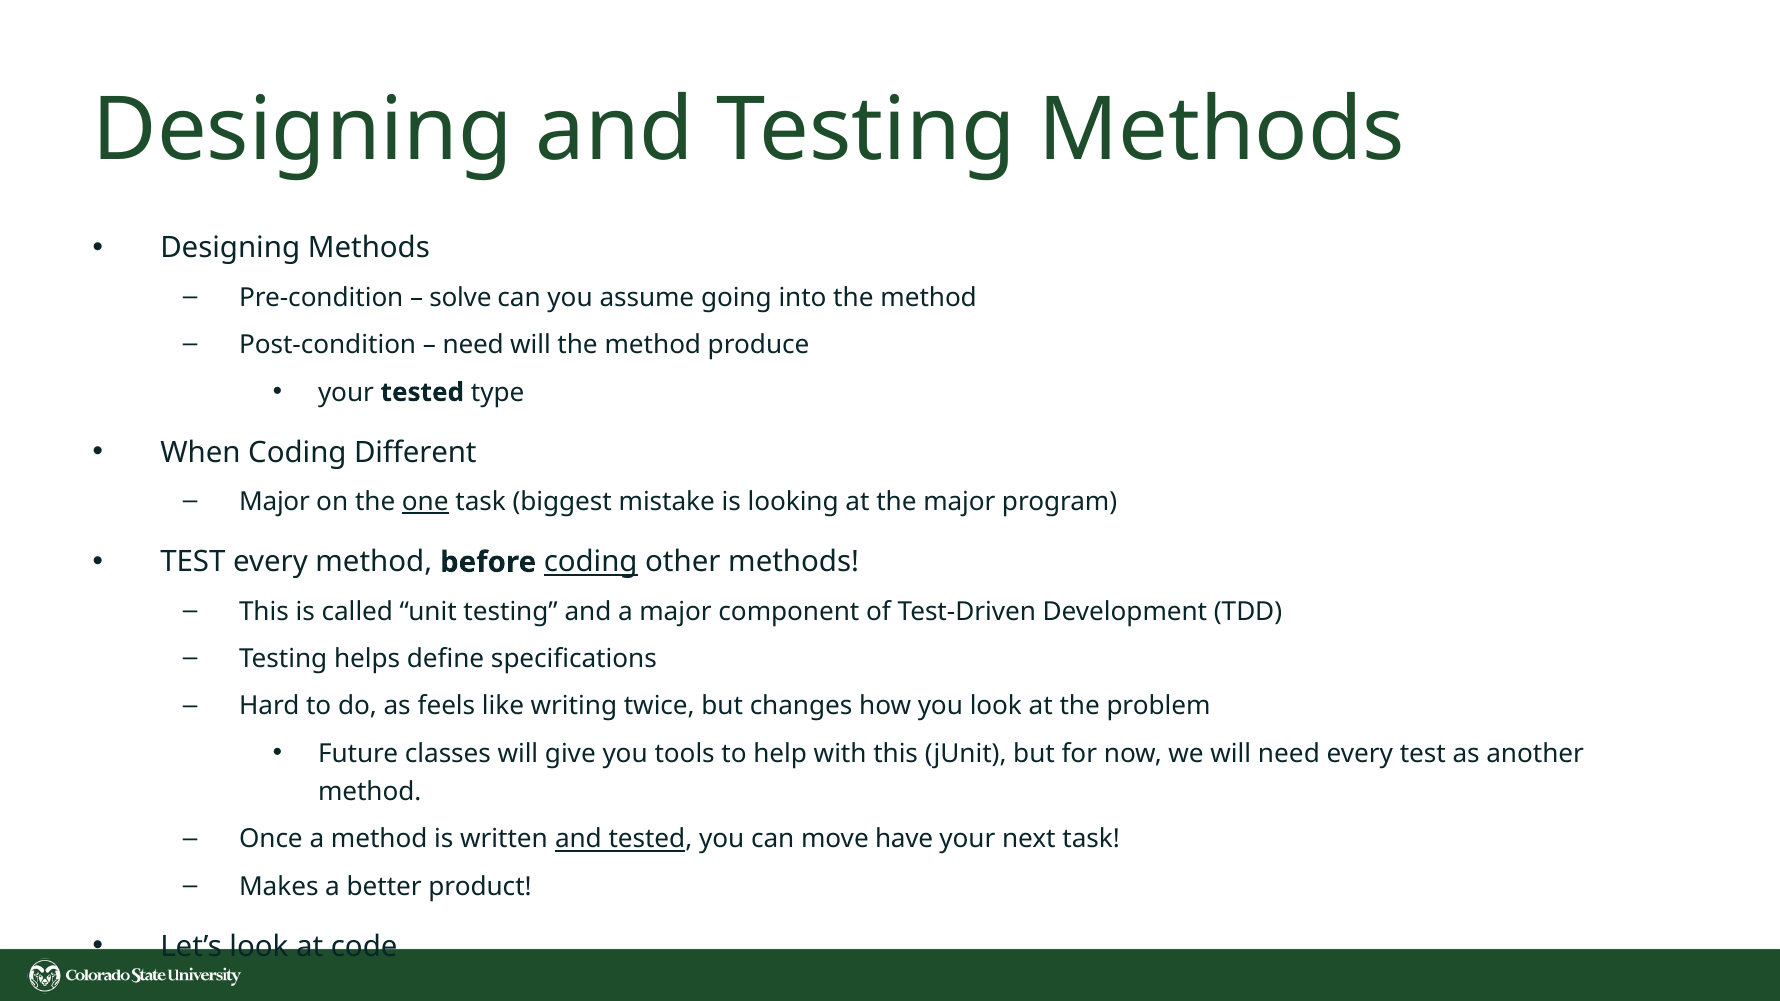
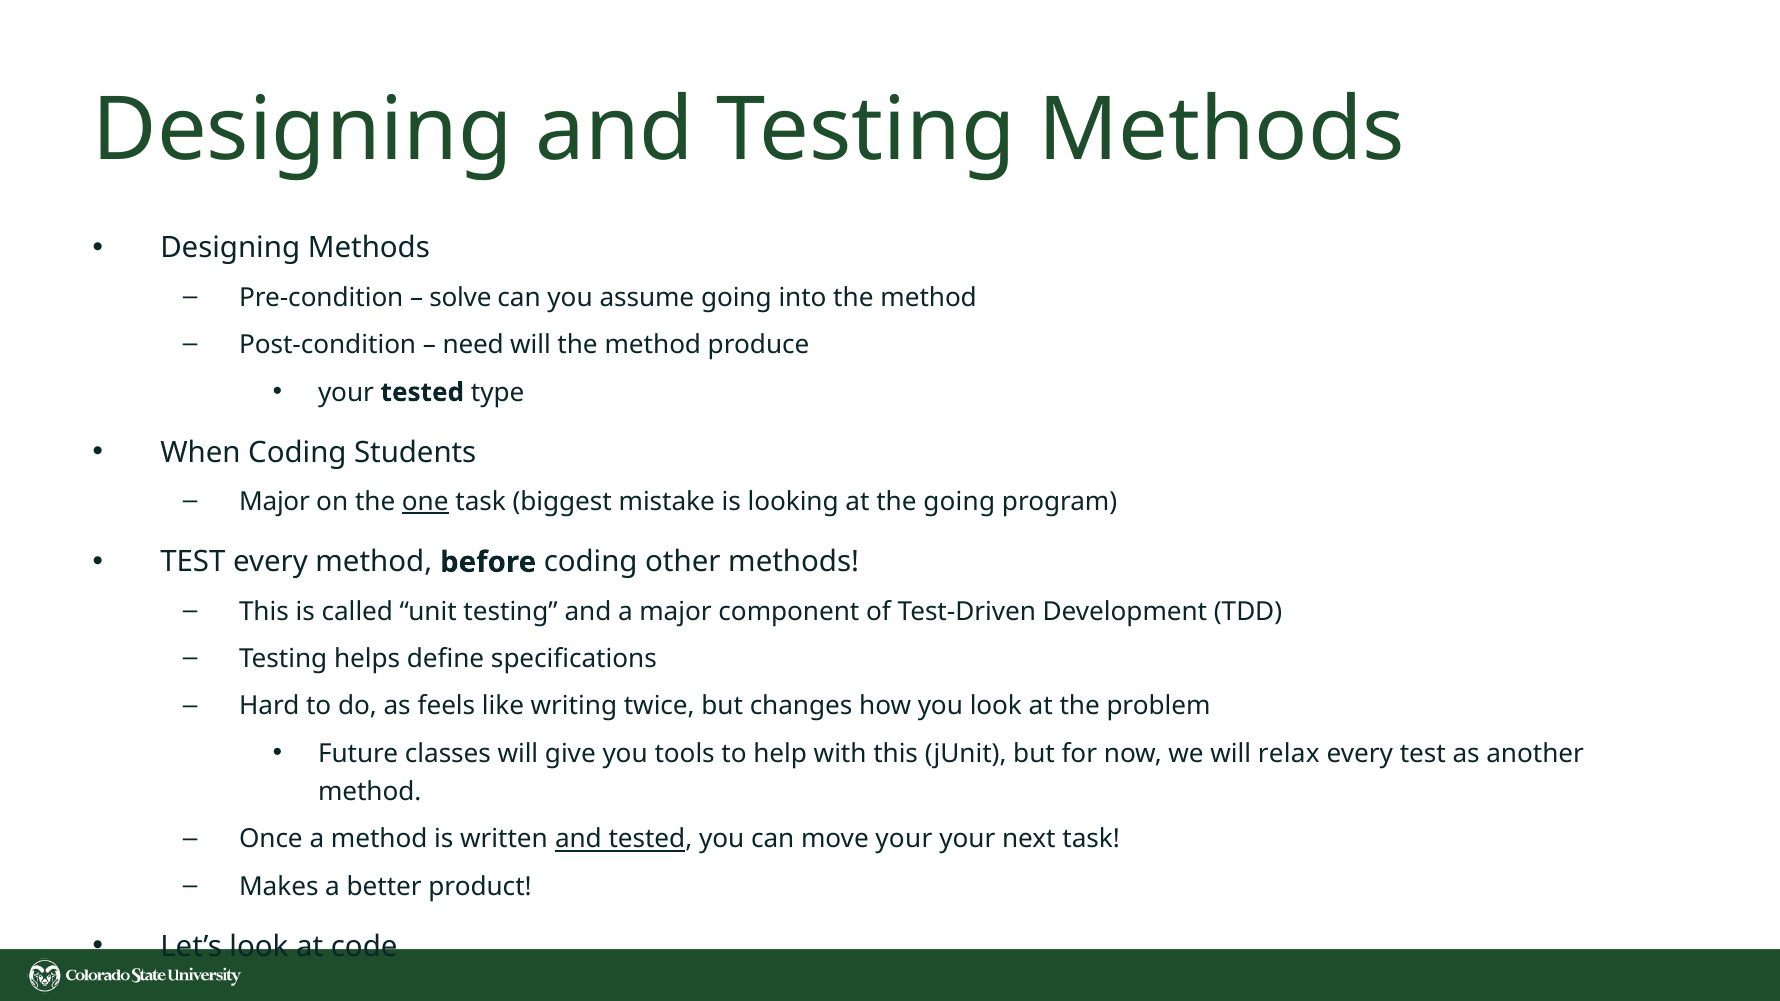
Different: Different -> Students
the major: major -> going
coding at (591, 562) underline: present -> none
will need: need -> relax
move have: have -> your
